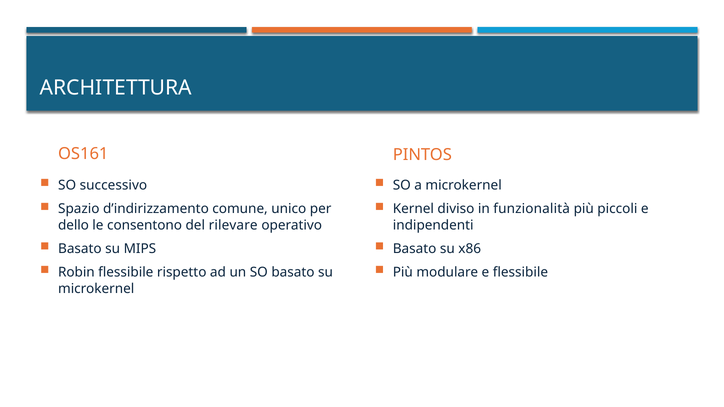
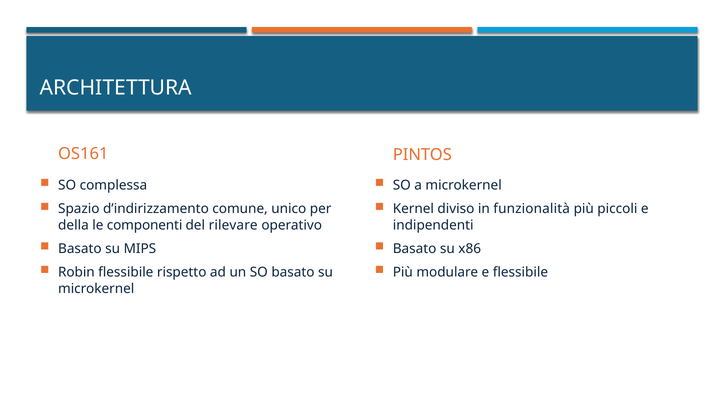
successivo: successivo -> complessa
dello: dello -> della
consentono: consentono -> componenti
